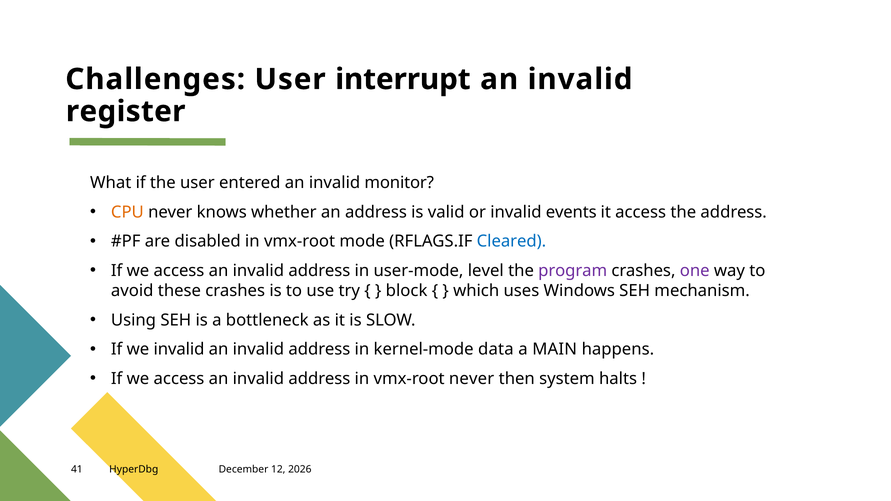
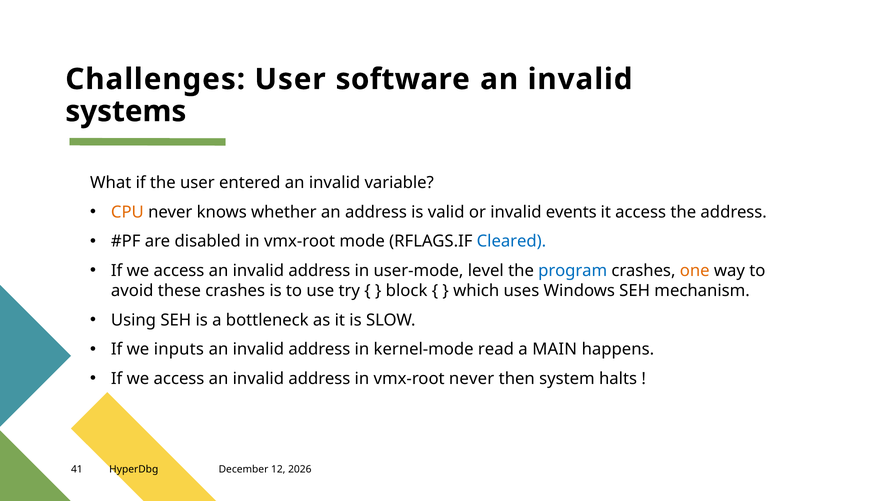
interrupt: interrupt -> software
register: register -> systems
monitor: monitor -> variable
program colour: purple -> blue
one colour: purple -> orange
we invalid: invalid -> inputs
data: data -> read
